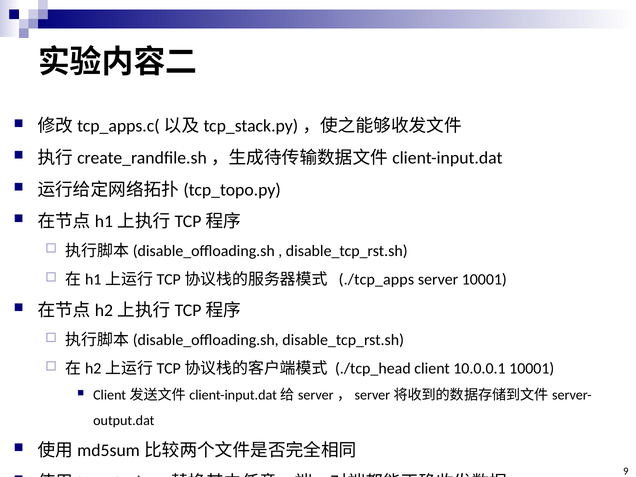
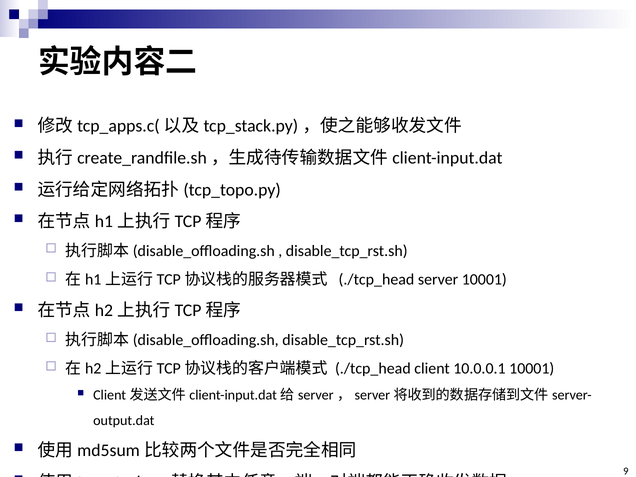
./tcp_apps at (376, 280): ./tcp_apps -> ./tcp_head
